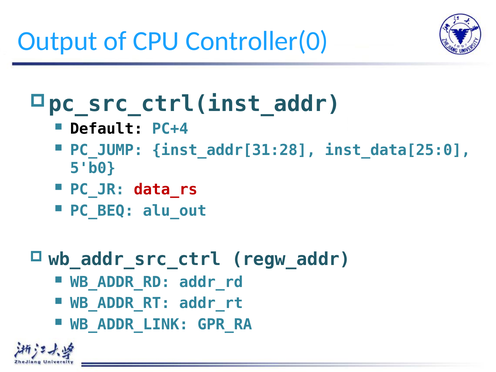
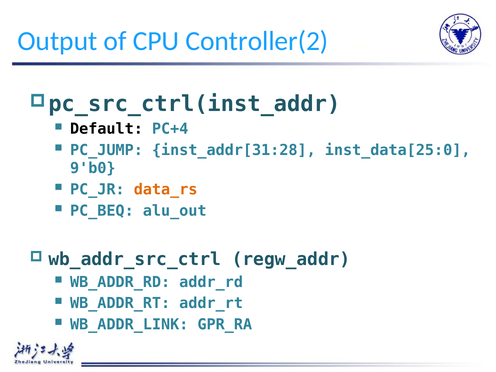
Controller(0: Controller(0 -> Controller(2
5'b0: 5'b0 -> 9'b0
data_rs colour: red -> orange
